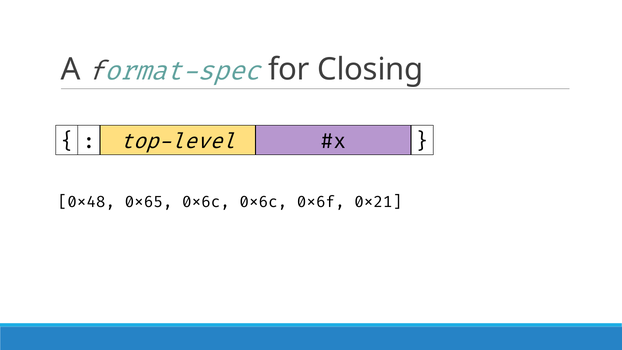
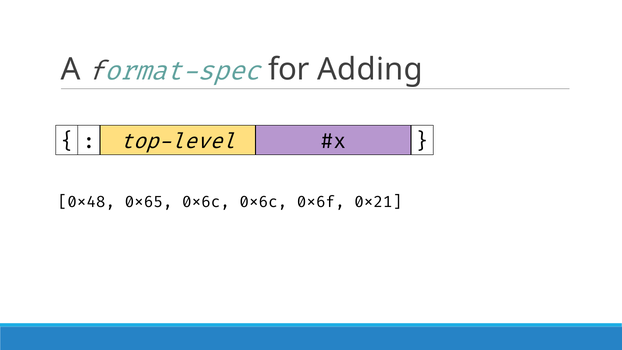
Closing: Closing -> Adding
